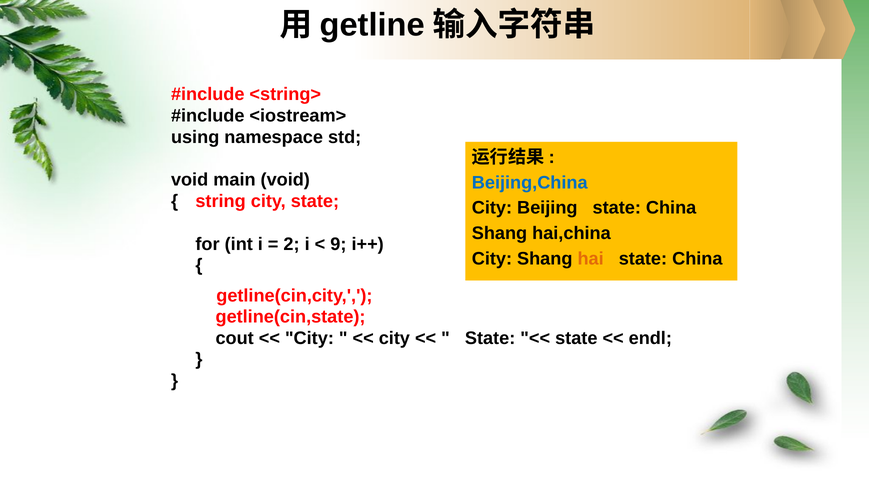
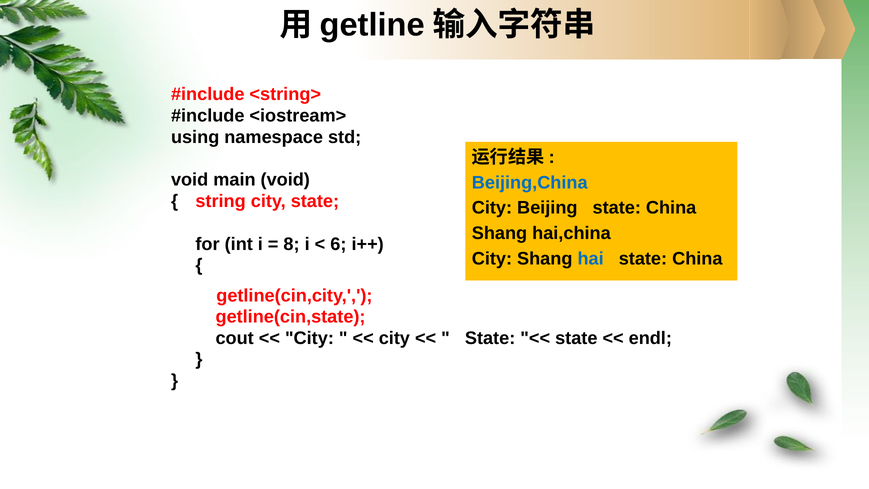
2: 2 -> 8
9: 9 -> 6
hai colour: orange -> blue
